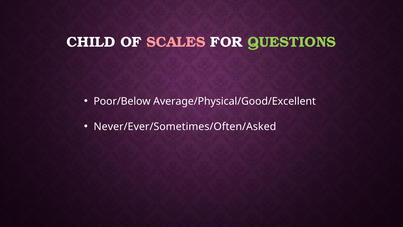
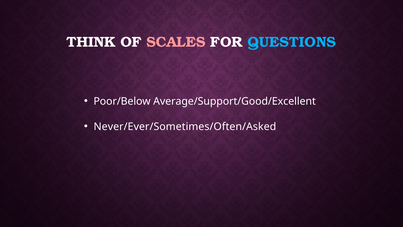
CHILD: CHILD -> THINK
QUESTIONS colour: light green -> light blue
Average/Physical/Good/Excellent: Average/Physical/Good/Excellent -> Average/Support/Good/Excellent
